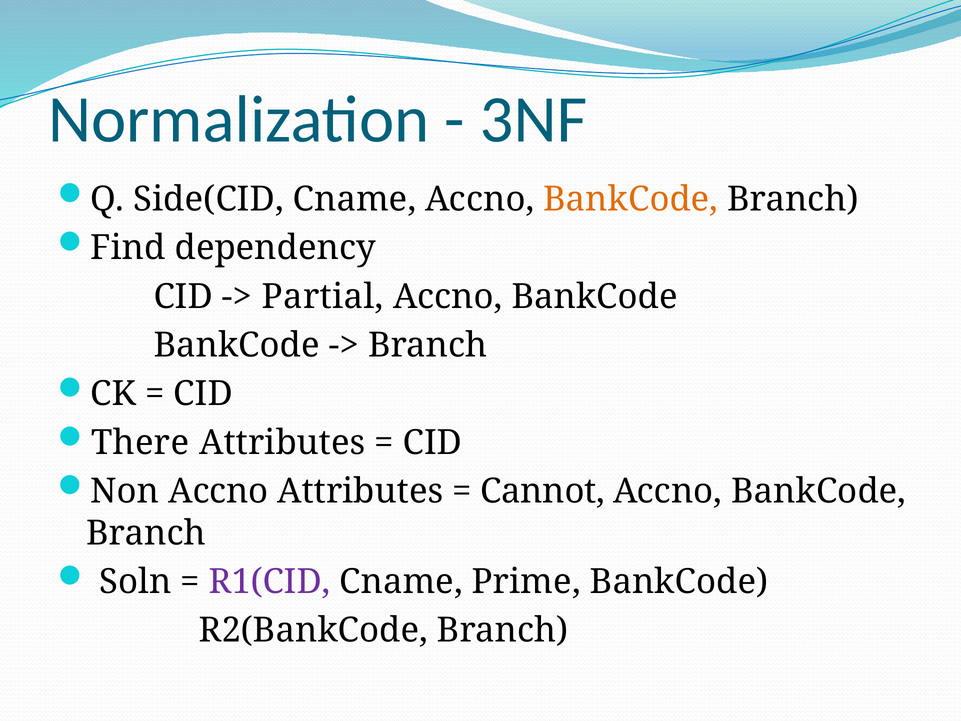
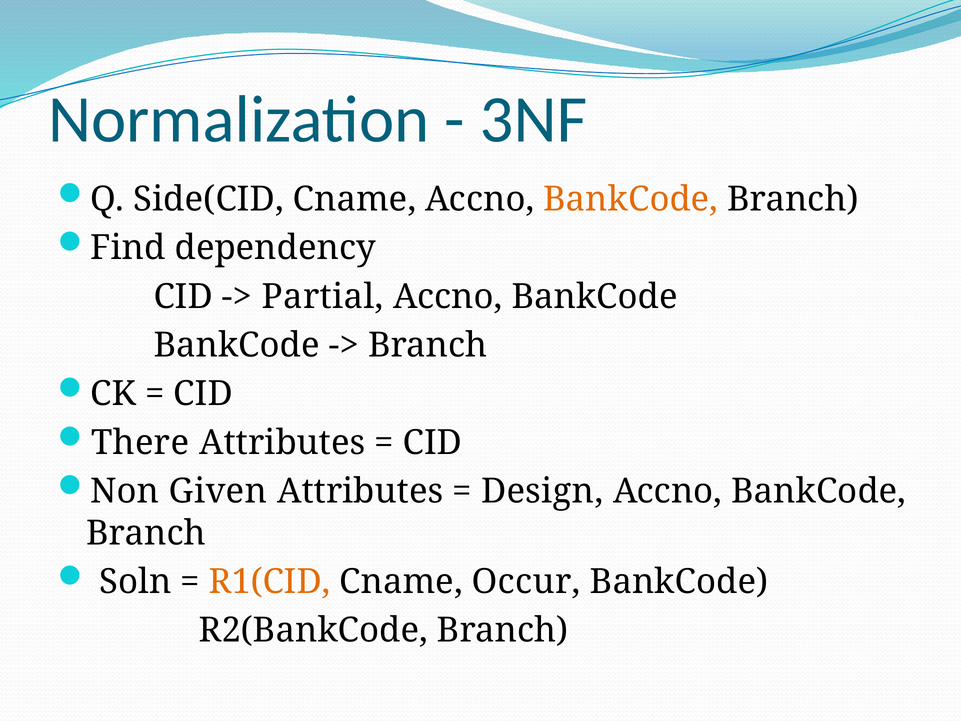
Non Accno: Accno -> Given
Cannot: Cannot -> Design
R1(CID colour: purple -> orange
Prime: Prime -> Occur
